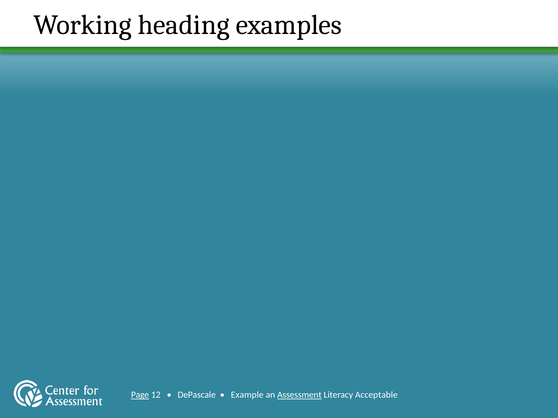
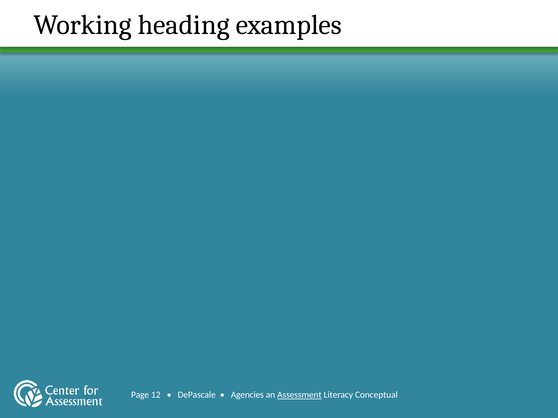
Page underline: present -> none
Example: Example -> Agencies
Acceptable: Acceptable -> Conceptual
